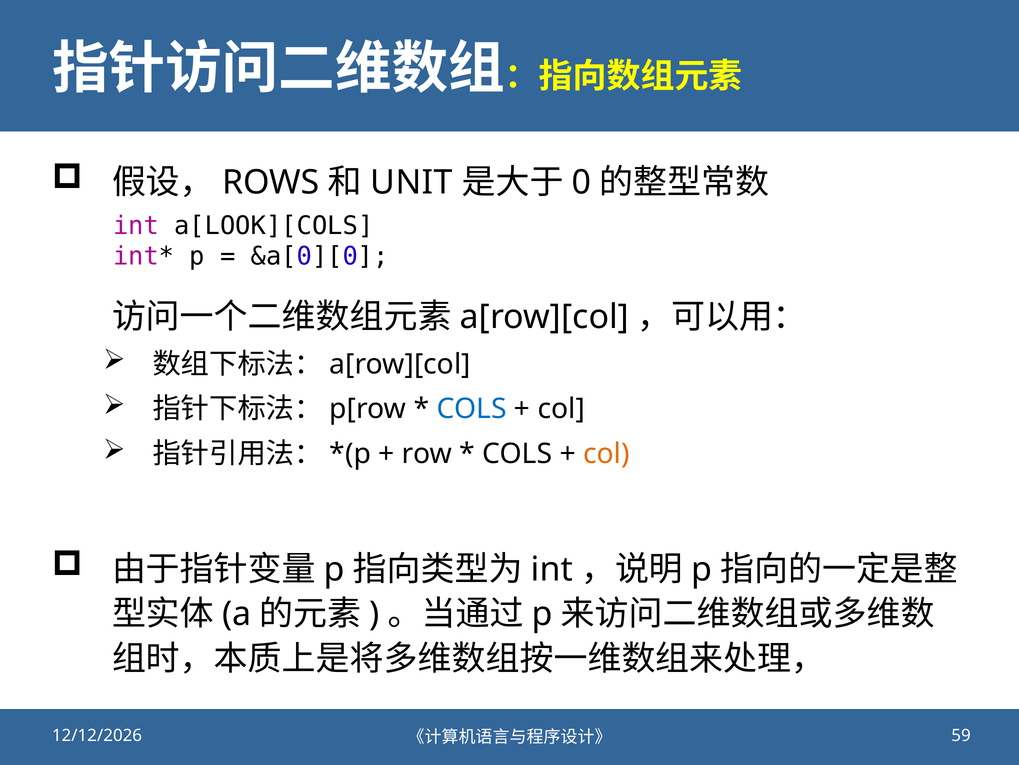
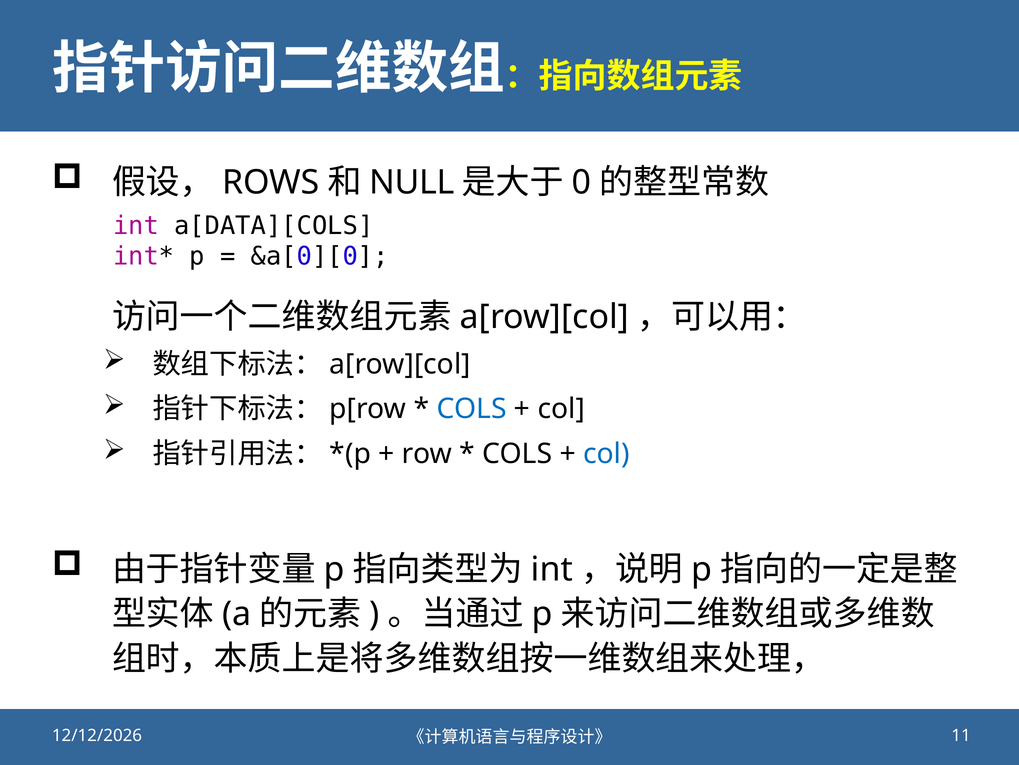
UNIT: UNIT -> NULL
a[LOOK][COLS: a[LOOK][COLS -> a[DATA][COLS
col at (607, 453) colour: orange -> blue
59: 59 -> 11
